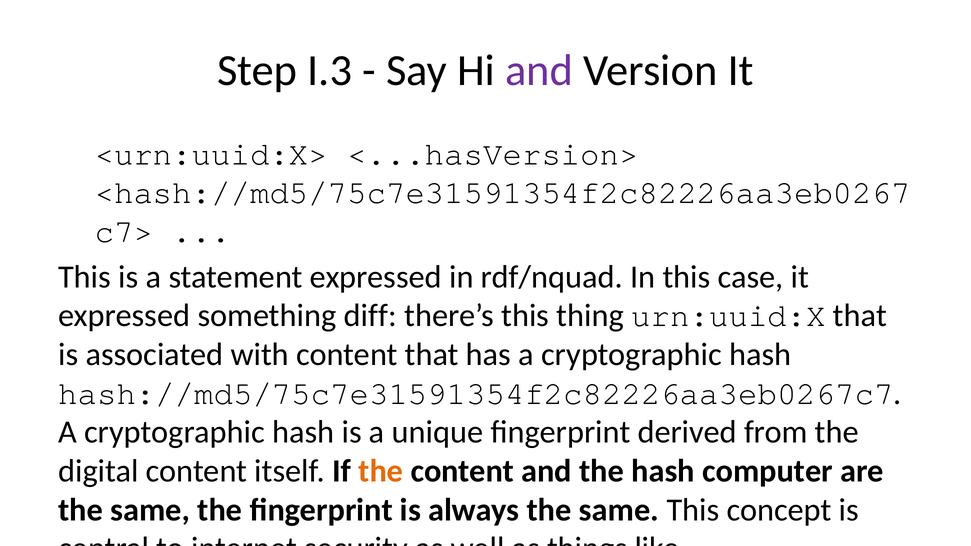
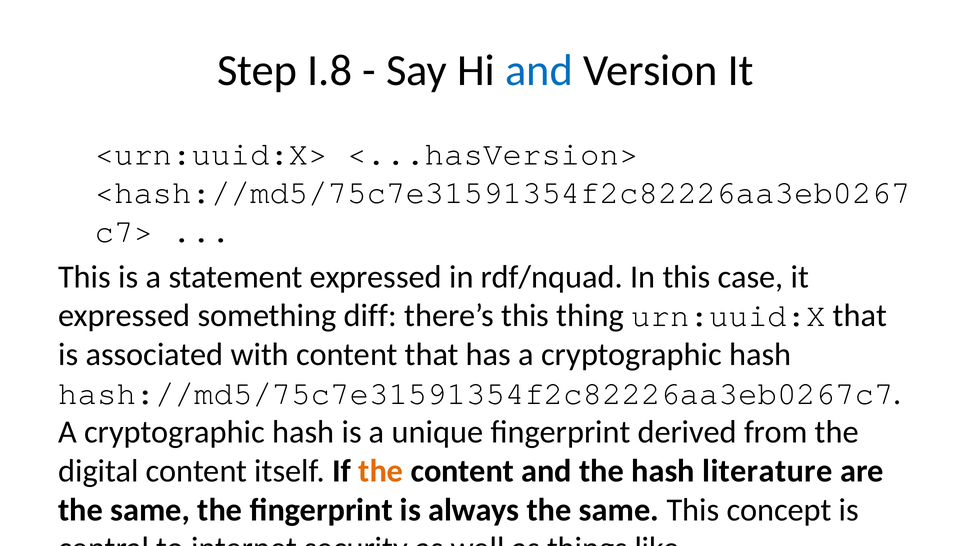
I.3: I.3 -> I.8
and at (539, 70) colour: purple -> blue
computer: computer -> literature
